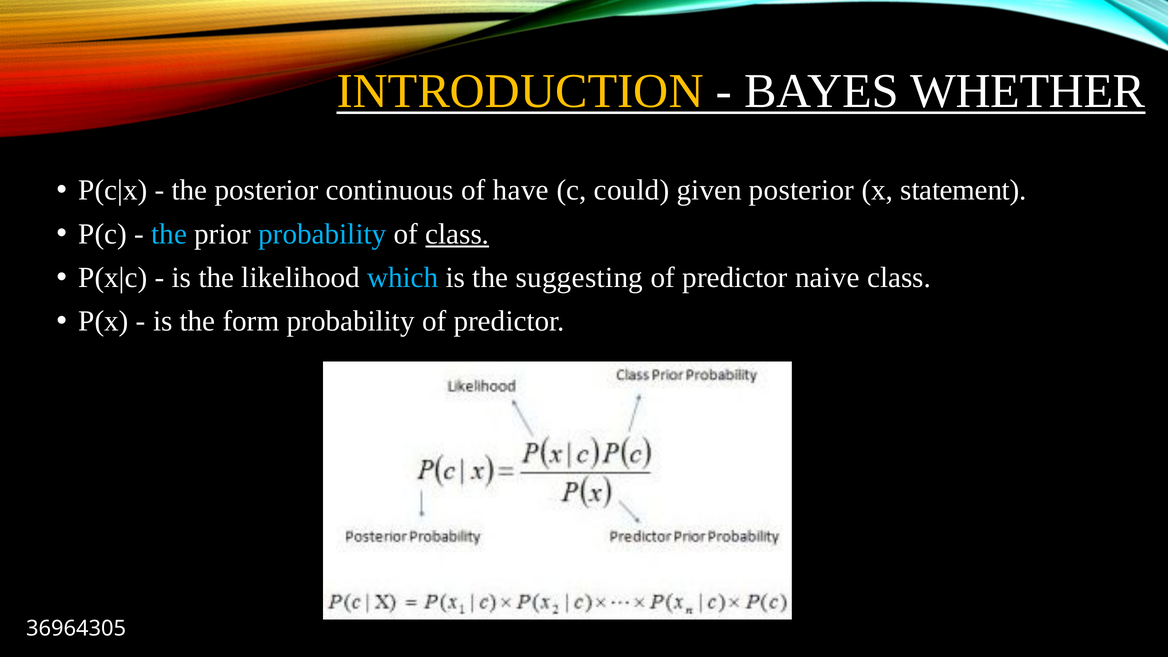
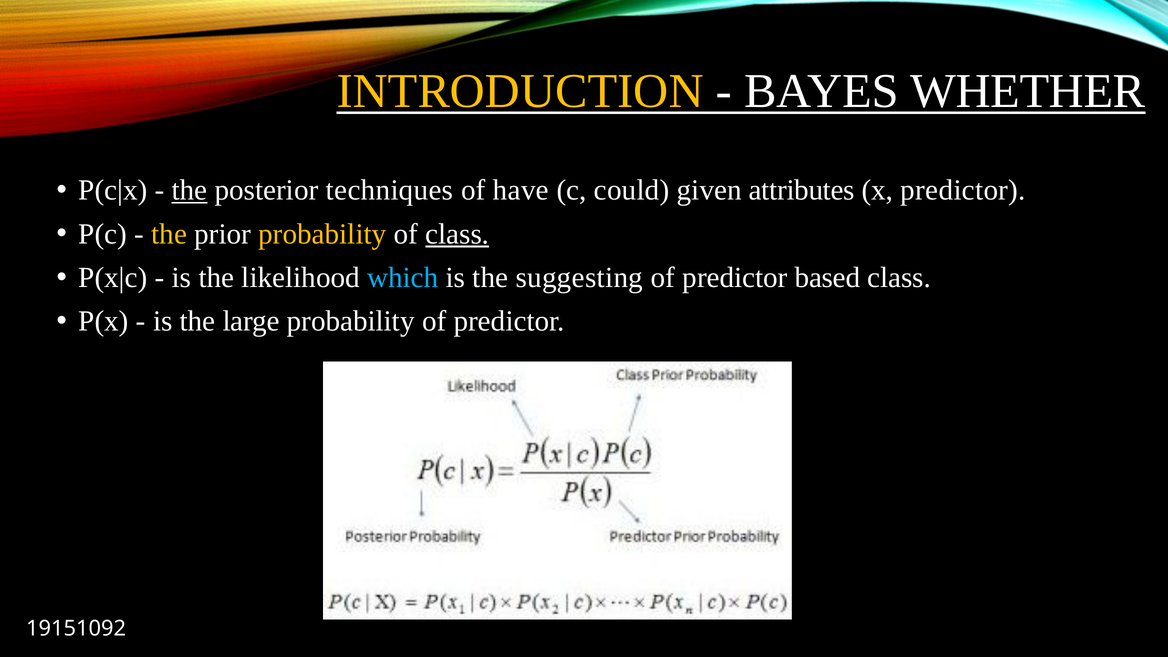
the at (190, 190) underline: none -> present
continuous: continuous -> techniques
given posterior: posterior -> attributes
x statement: statement -> predictor
the at (169, 234) colour: light blue -> yellow
probability at (322, 234) colour: light blue -> yellow
naive: naive -> based
form: form -> large
36964305: 36964305 -> 19151092
